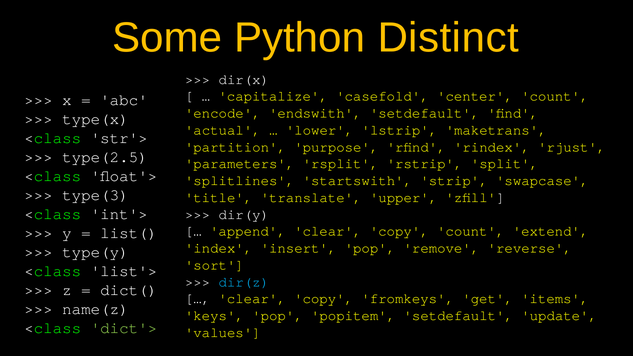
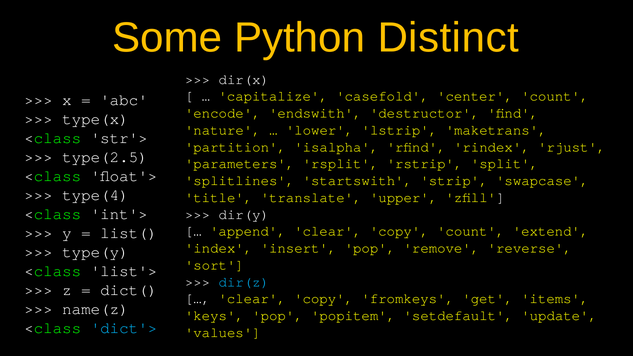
endswith setdefault: setdefault -> destructor
actual: actual -> nature
purpose: purpose -> isalpha
type(3: type(3 -> type(4
dict'> colour: light green -> light blue
